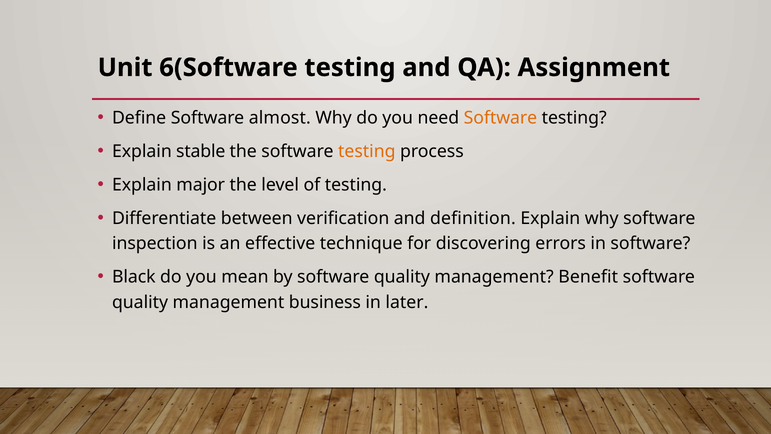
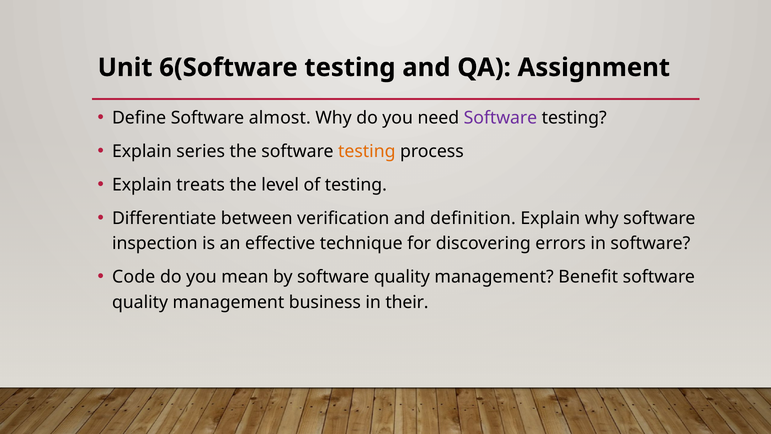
Software at (500, 118) colour: orange -> purple
stable: stable -> series
major: major -> treats
Black: Black -> Code
later: later -> their
